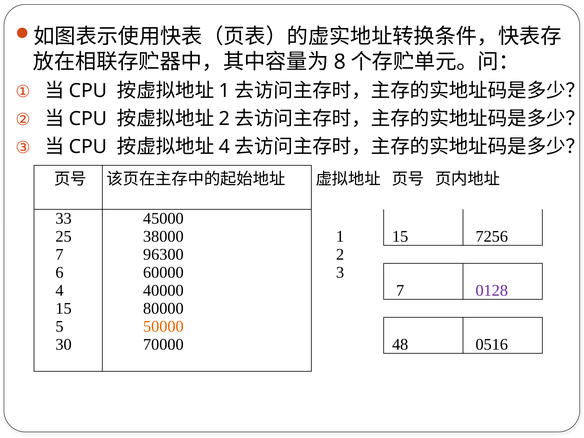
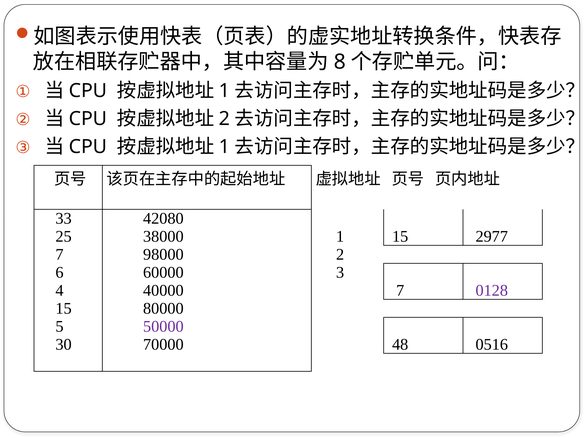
4 at (224, 147): 4 -> 1
45000: 45000 -> 42080
7256: 7256 -> 2977
96300: 96300 -> 98000
50000 colour: orange -> purple
